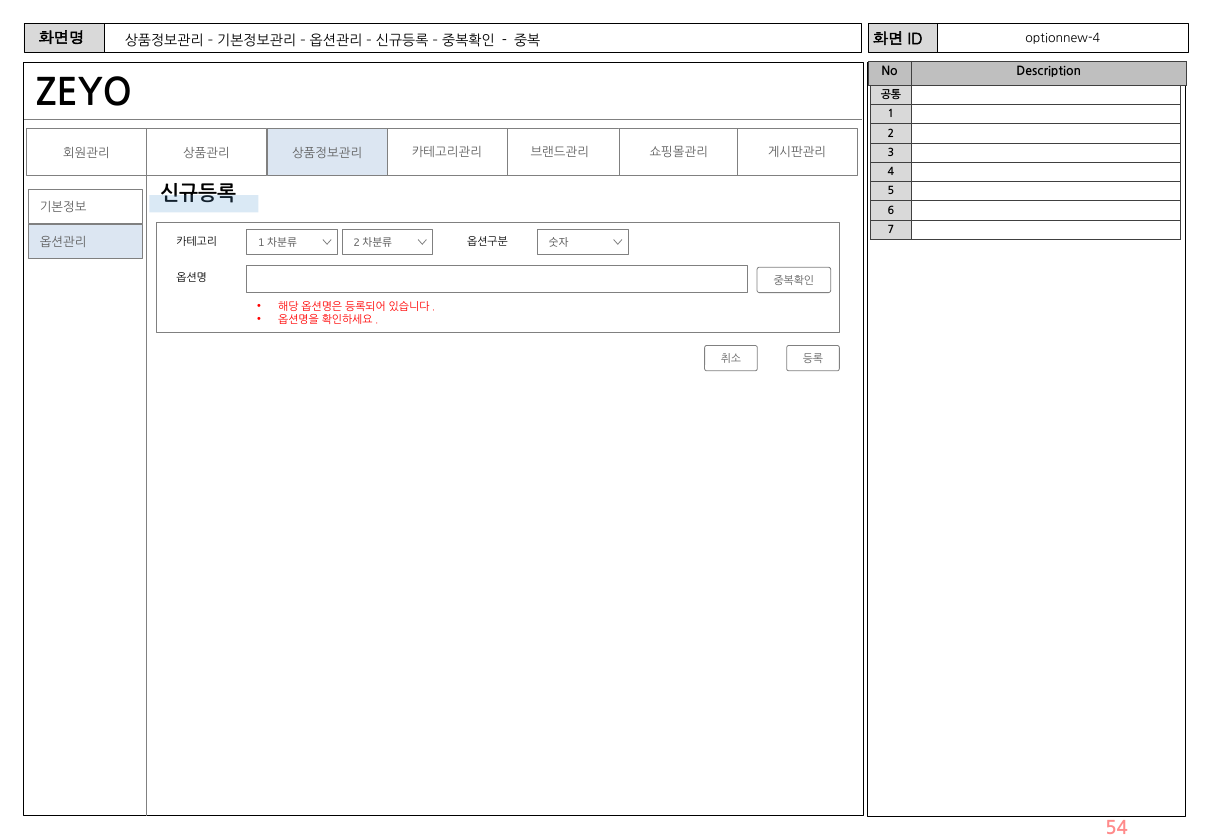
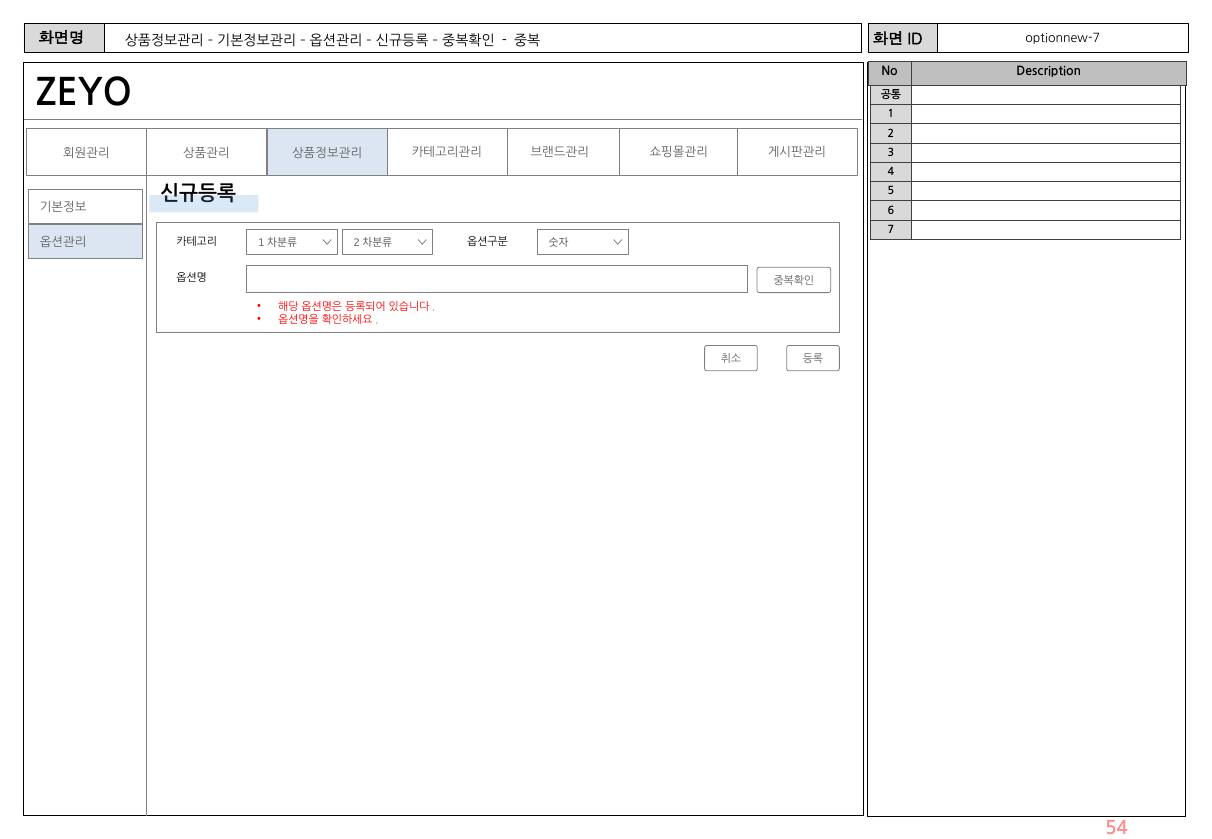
optionnew-4: optionnew-4 -> optionnew-7
